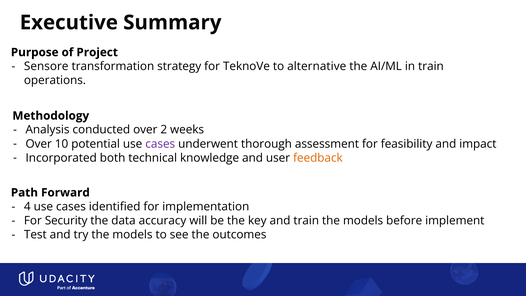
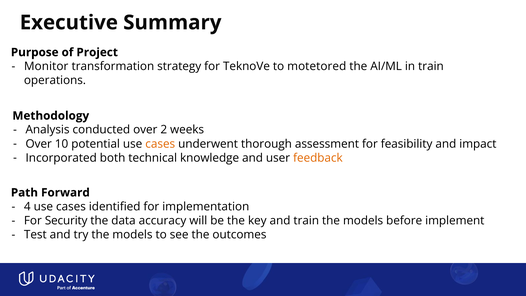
Sensore: Sensore -> Monitor
alternative: alternative -> motetored
cases at (160, 144) colour: purple -> orange
